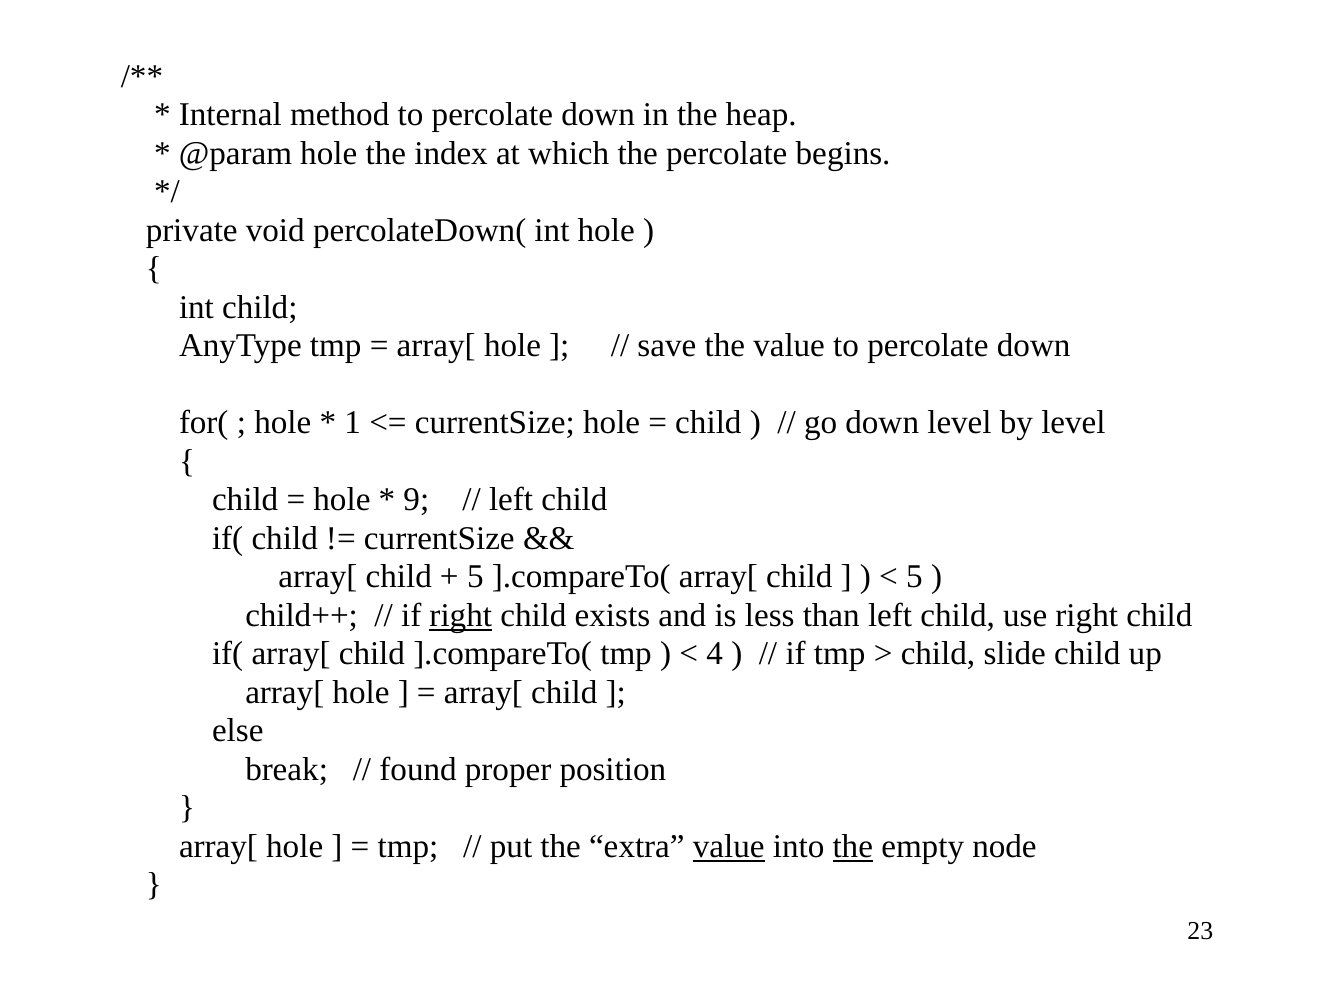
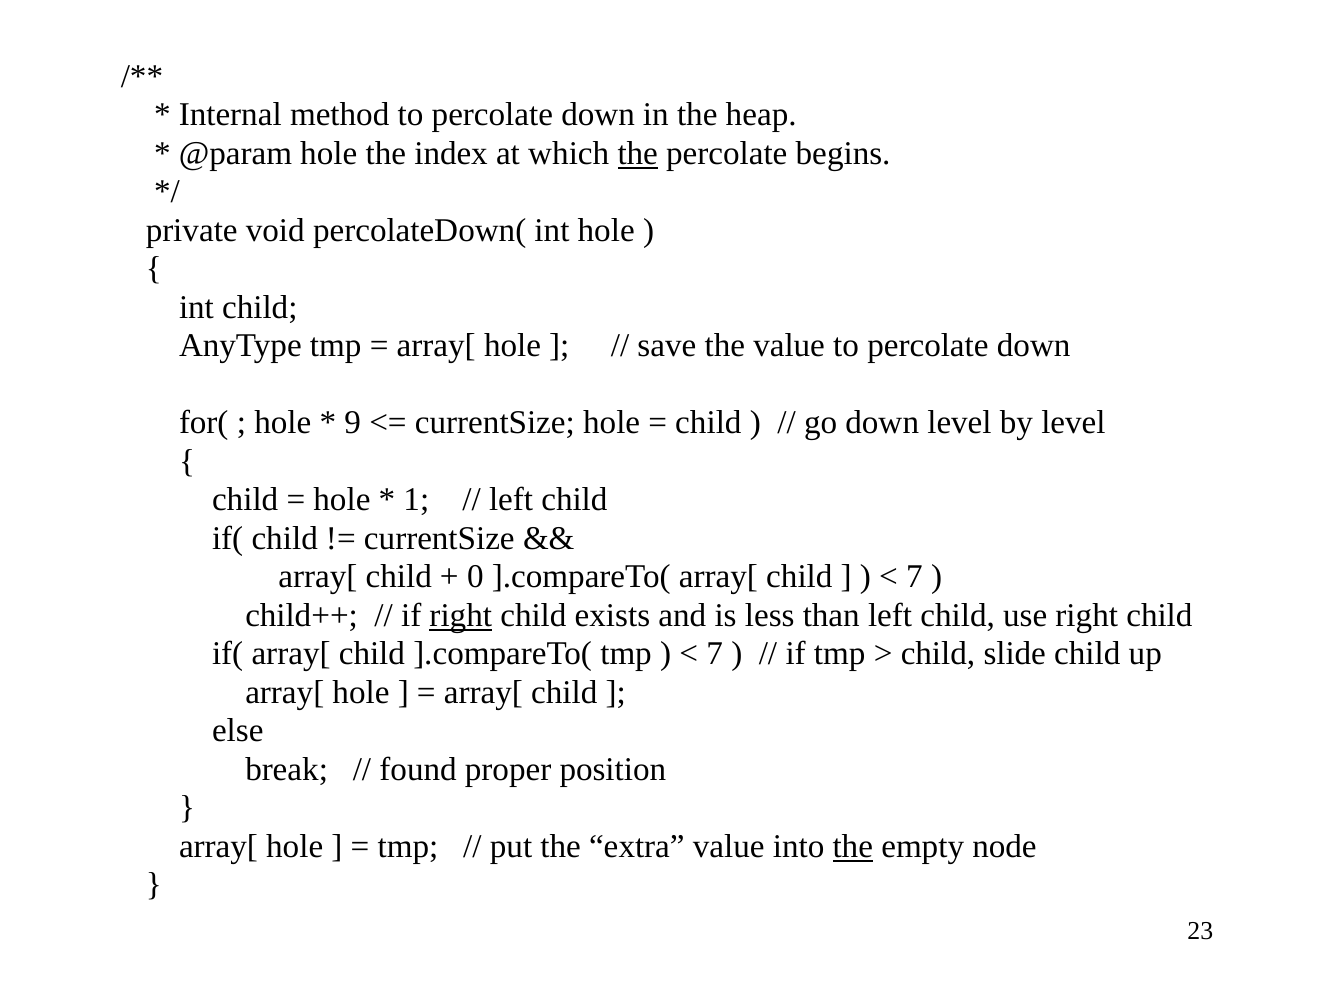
the at (638, 153) underline: none -> present
1: 1 -> 9
9: 9 -> 1
5 at (475, 577): 5 -> 0
5 at (914, 577): 5 -> 7
4 at (715, 653): 4 -> 7
value at (729, 846) underline: present -> none
